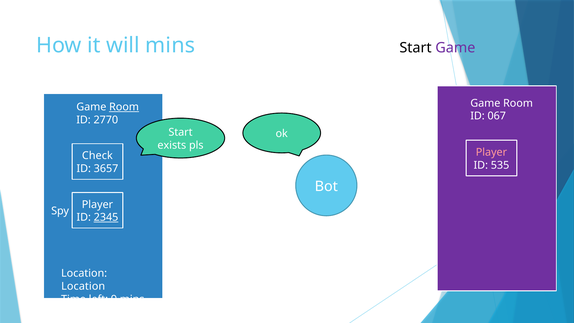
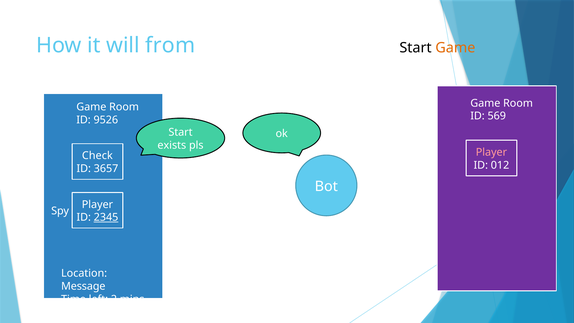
will mins: mins -> from
Game at (455, 48) colour: purple -> orange
Room at (124, 107) underline: present -> none
067: 067 -> 569
2770: 2770 -> 9526
535: 535 -> 012
Location at (83, 286): Location -> Message
9: 9 -> 2
